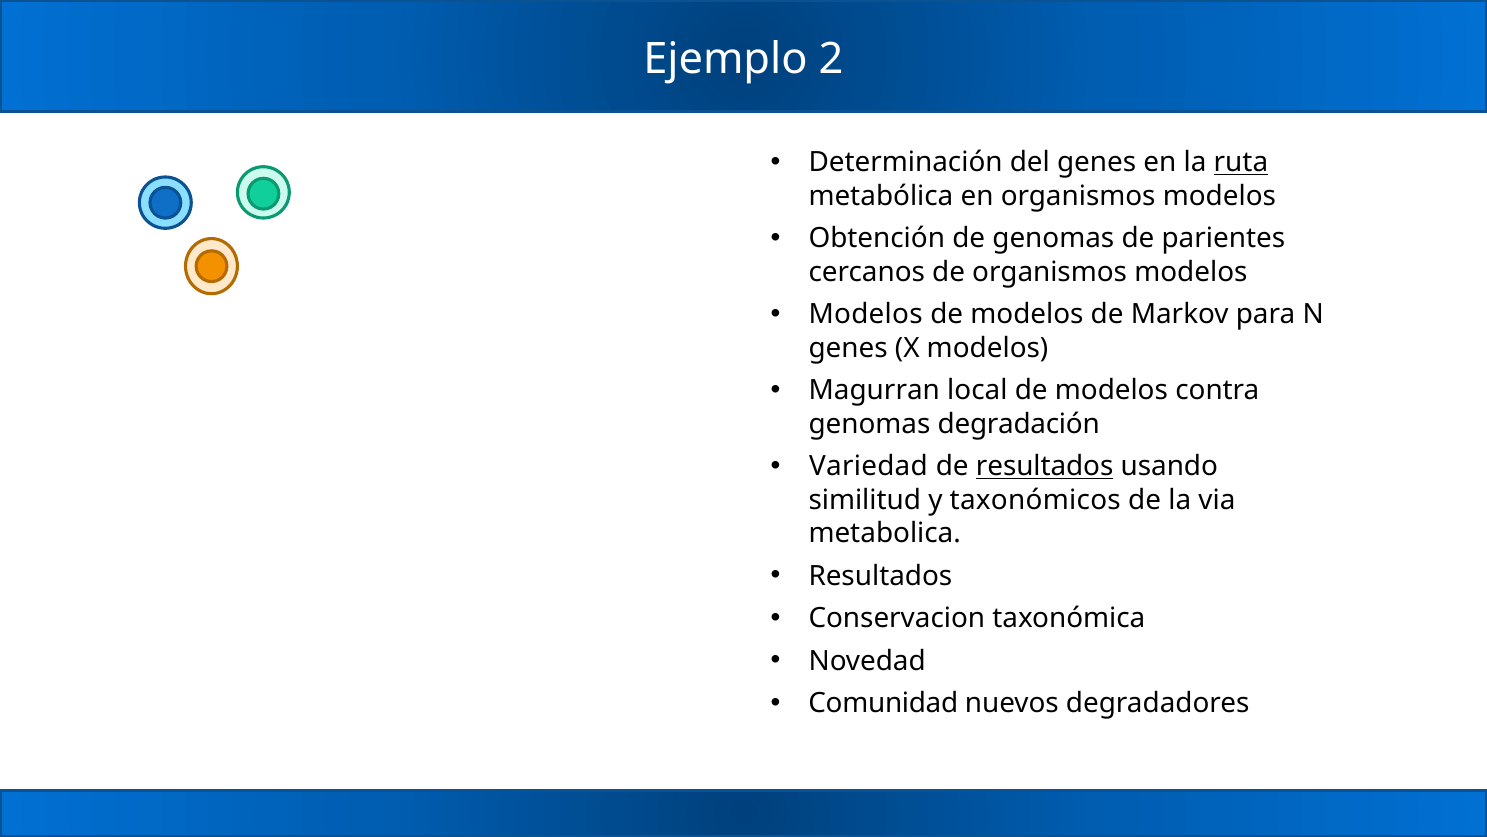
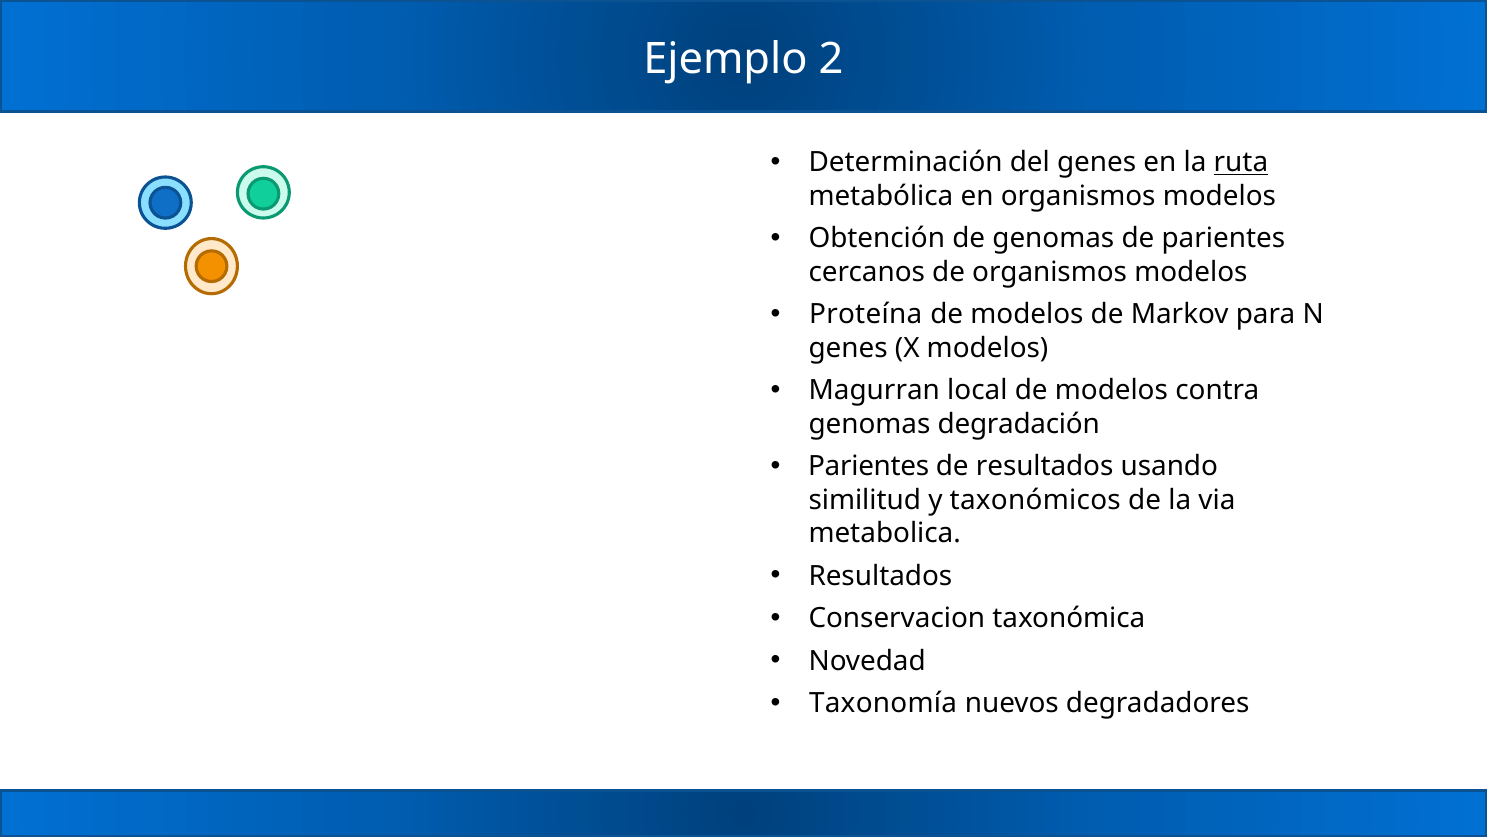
Modelos at (866, 314): Modelos -> Proteína
Variedad at (868, 466): Variedad -> Parientes
resultados at (1045, 466) underline: present -> none
Comunidad: Comunidad -> Taxonomía
